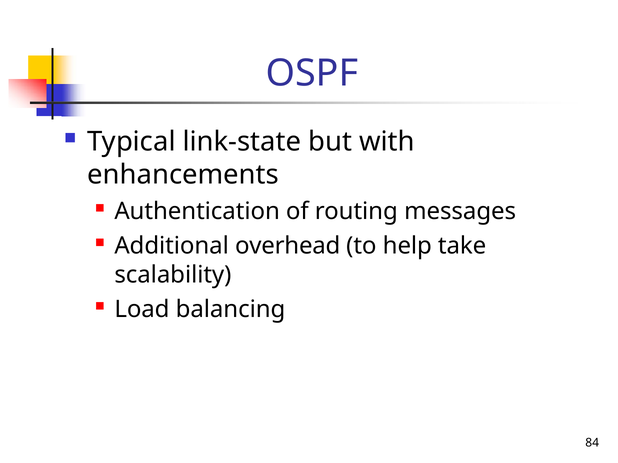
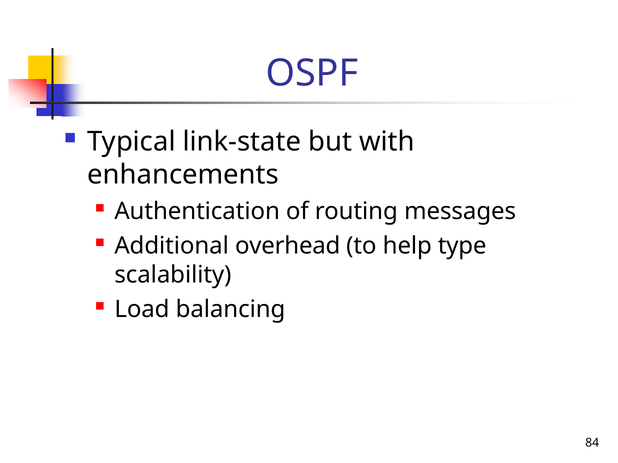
take: take -> type
